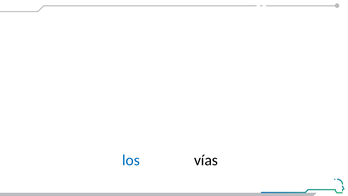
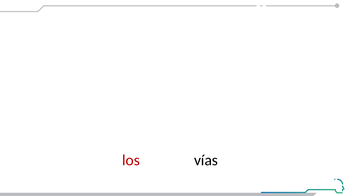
los colour: blue -> red
